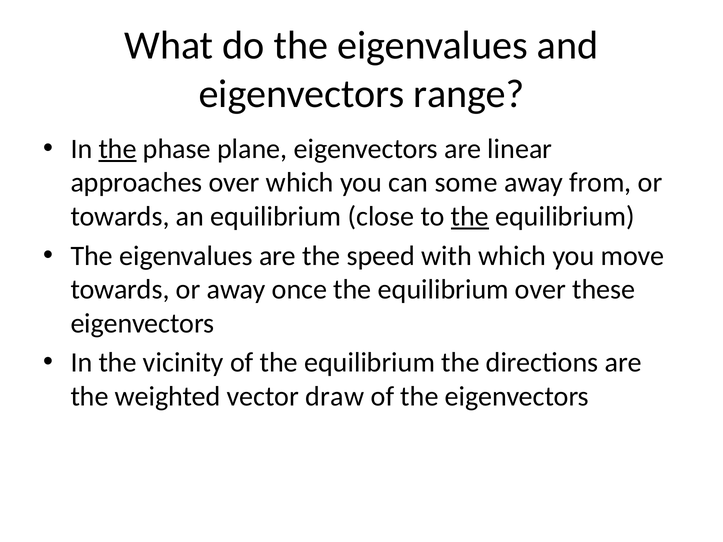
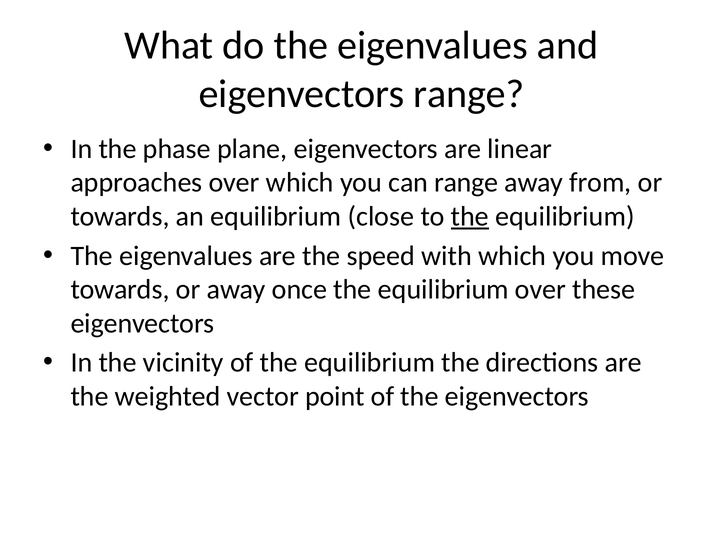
the at (118, 149) underline: present -> none
can some: some -> range
draw: draw -> point
